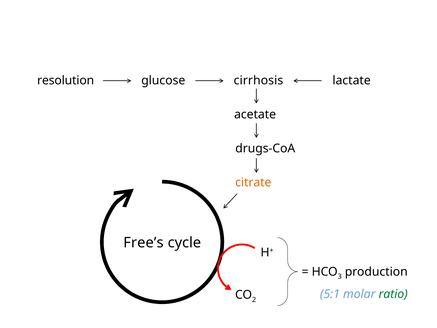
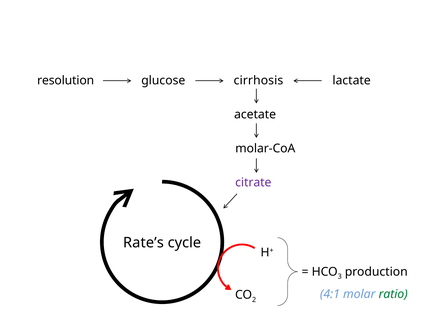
drugs-CoA: drugs-CoA -> molar-CoA
citrate colour: orange -> purple
Free’s: Free’s -> Rate’s
5:1: 5:1 -> 4:1
